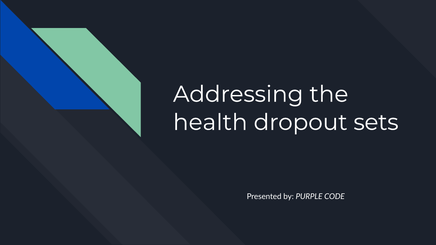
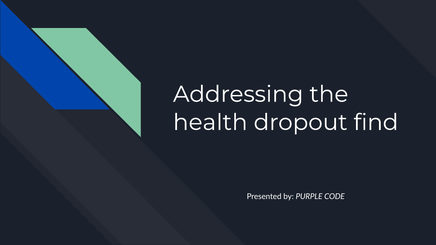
sets: sets -> find
